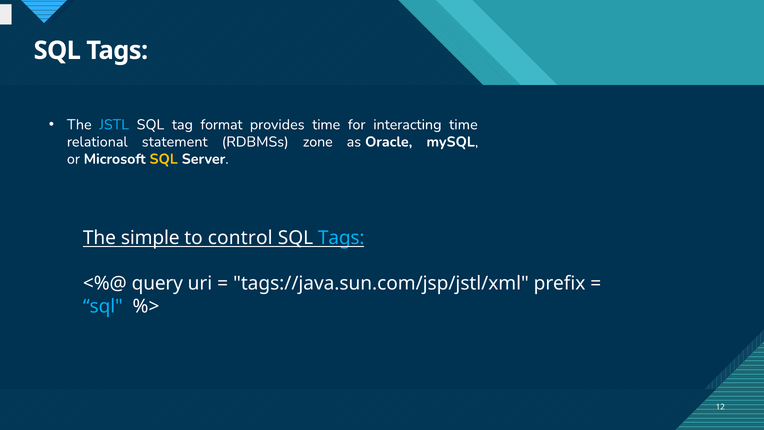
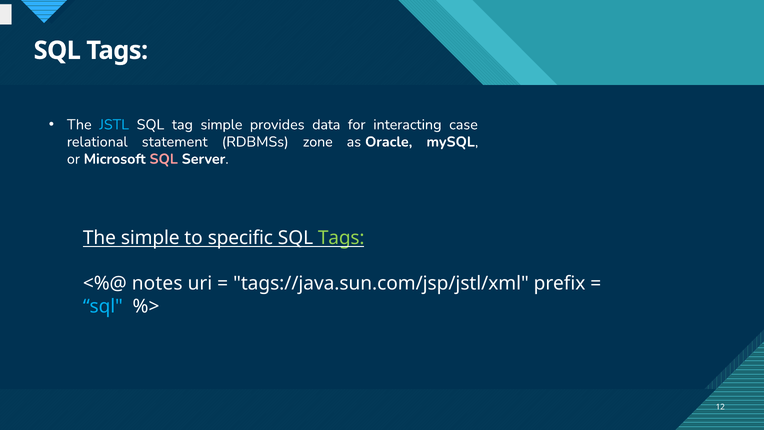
tag format: format -> simple
provides time: time -> data
interacting time: time -> case
SQL at (164, 159) colour: yellow -> pink
control: control -> specific
Tags at (341, 238) colour: light blue -> light green
query: query -> notes
